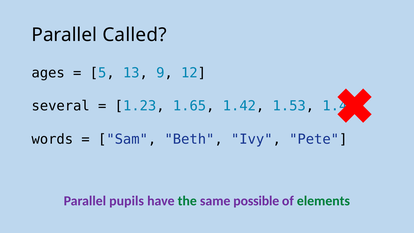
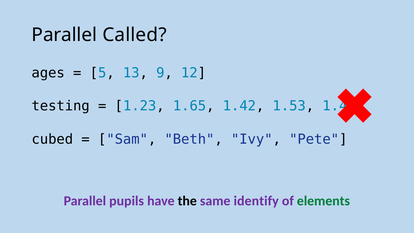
several: several -> testing
words: words -> cubed
the colour: green -> black
possible: possible -> identify
